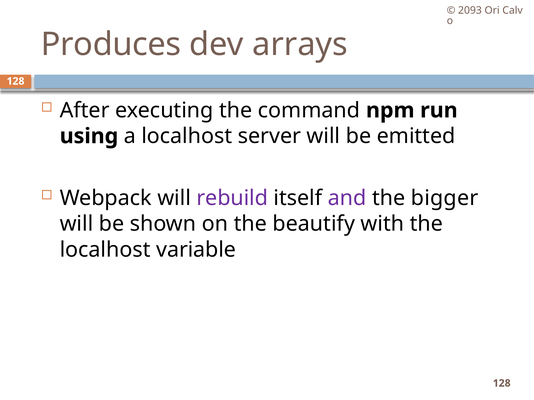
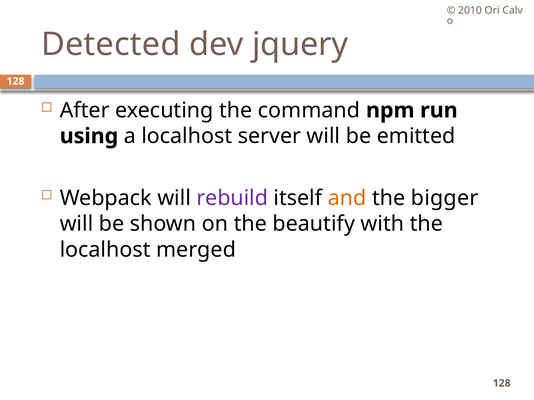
2093: 2093 -> 2010
Produces: Produces -> Detected
arrays: arrays -> jquery
and colour: purple -> orange
variable: variable -> merged
